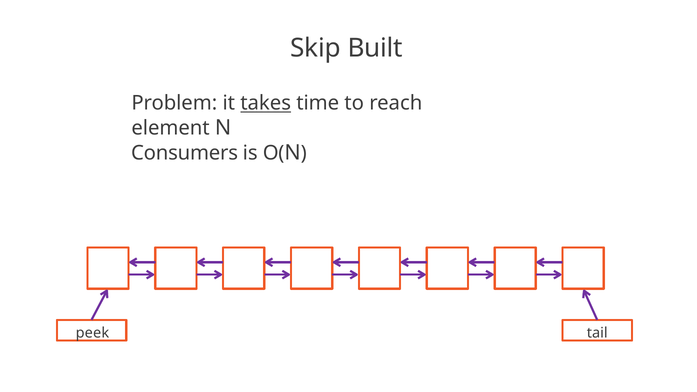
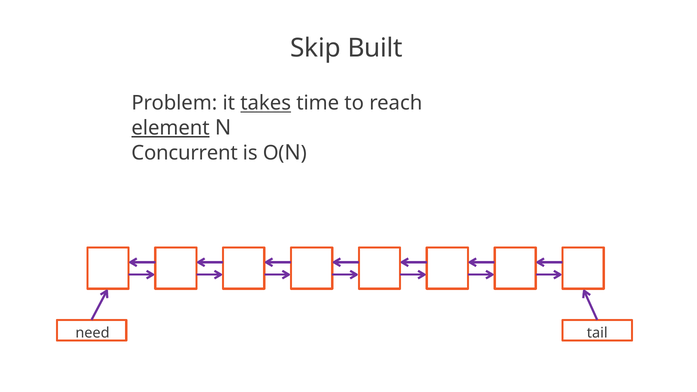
element underline: none -> present
Consumers: Consumers -> Concurrent
peek: peek -> need
